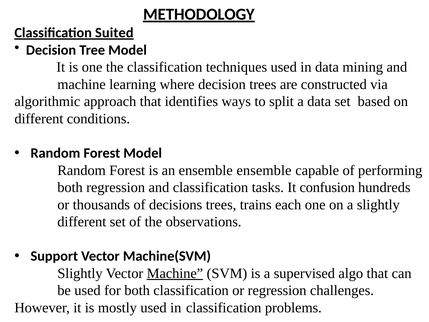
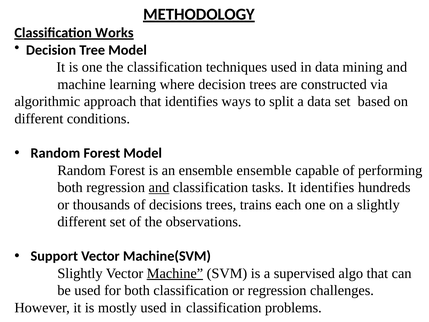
Suited: Suited -> Works
and at (159, 187) underline: none -> present
It confusion: confusion -> identifies
